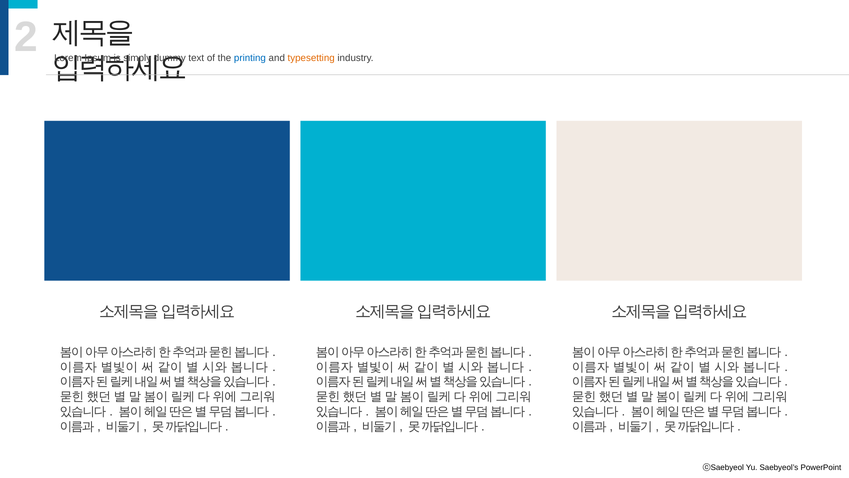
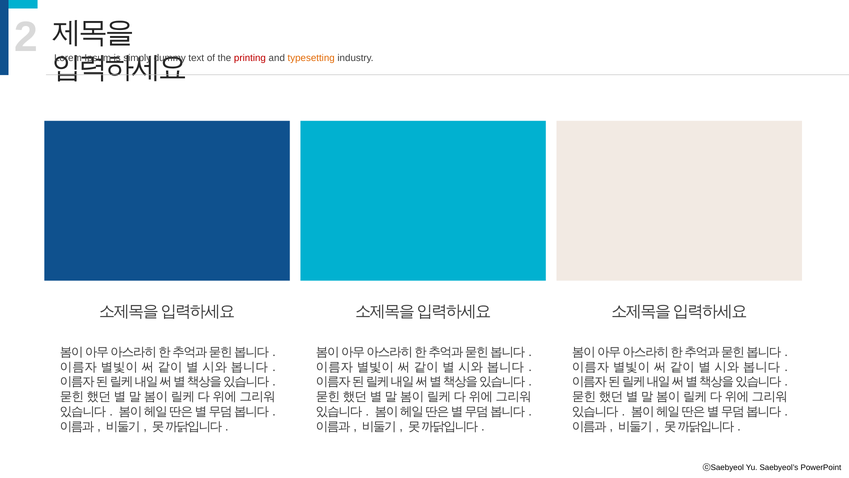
printing colour: blue -> red
